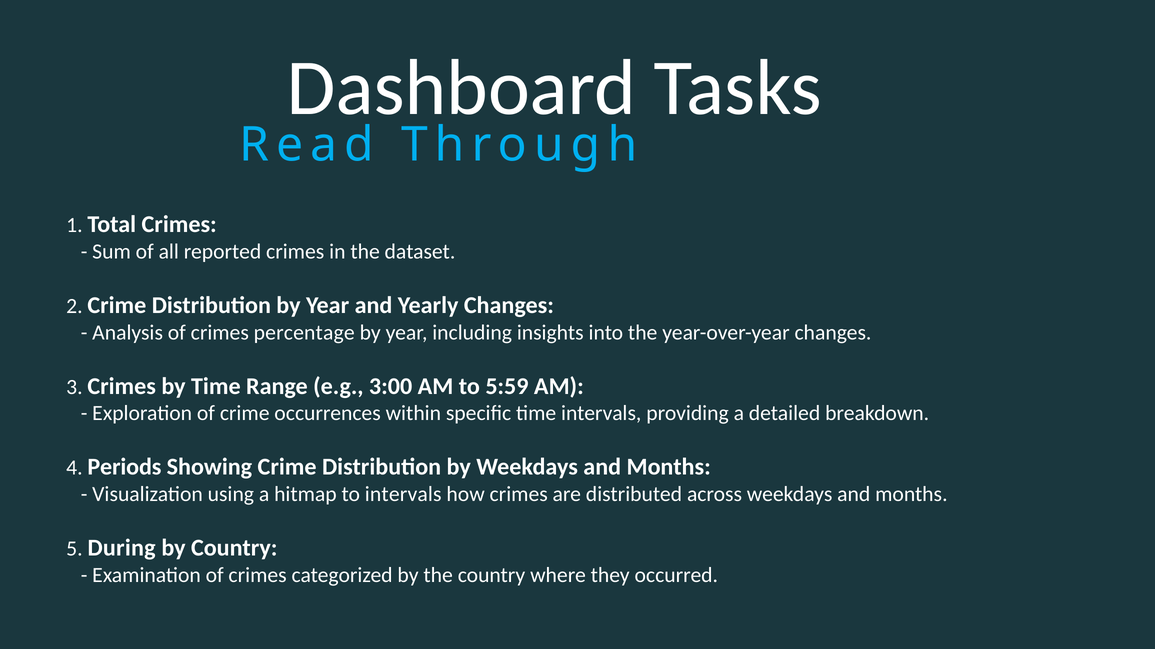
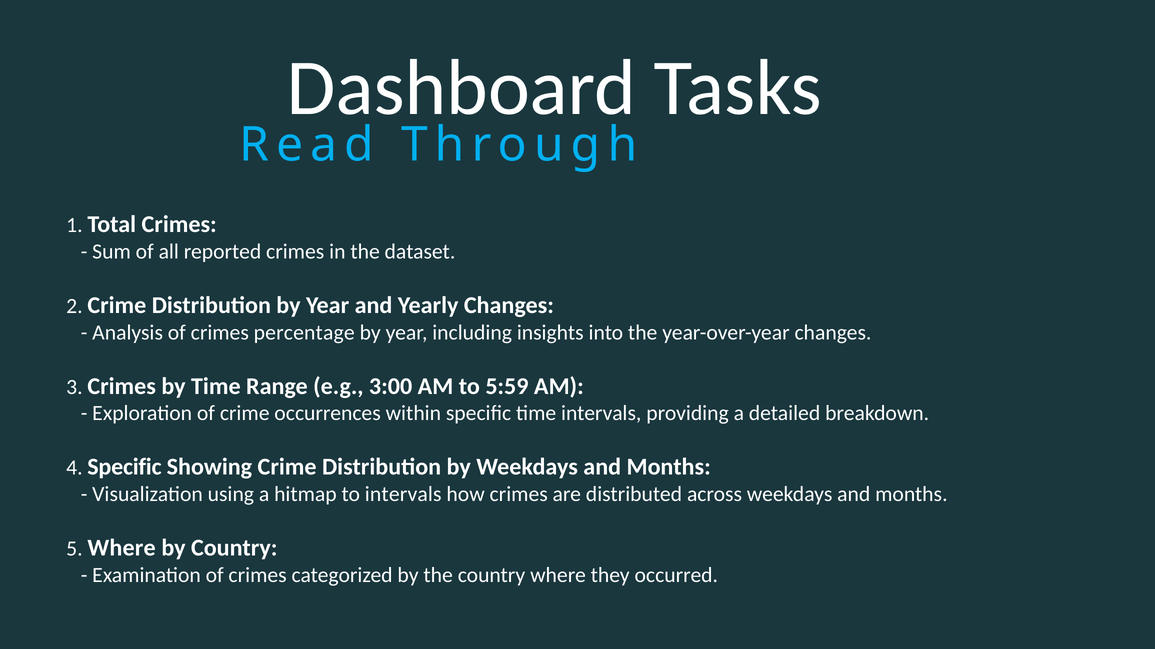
4 Periods: Periods -> Specific
5 During: During -> Where
